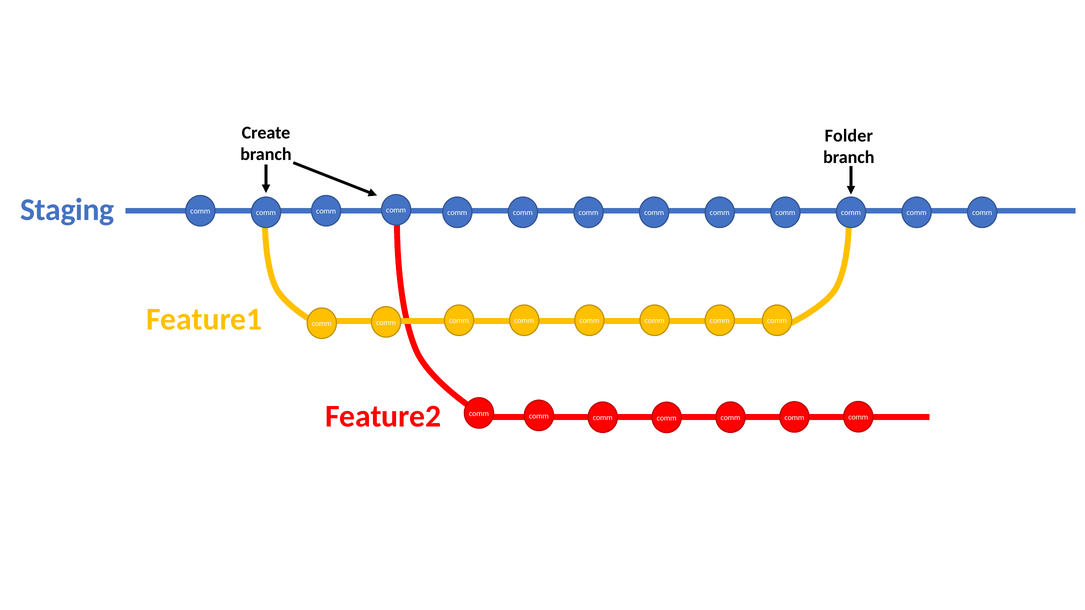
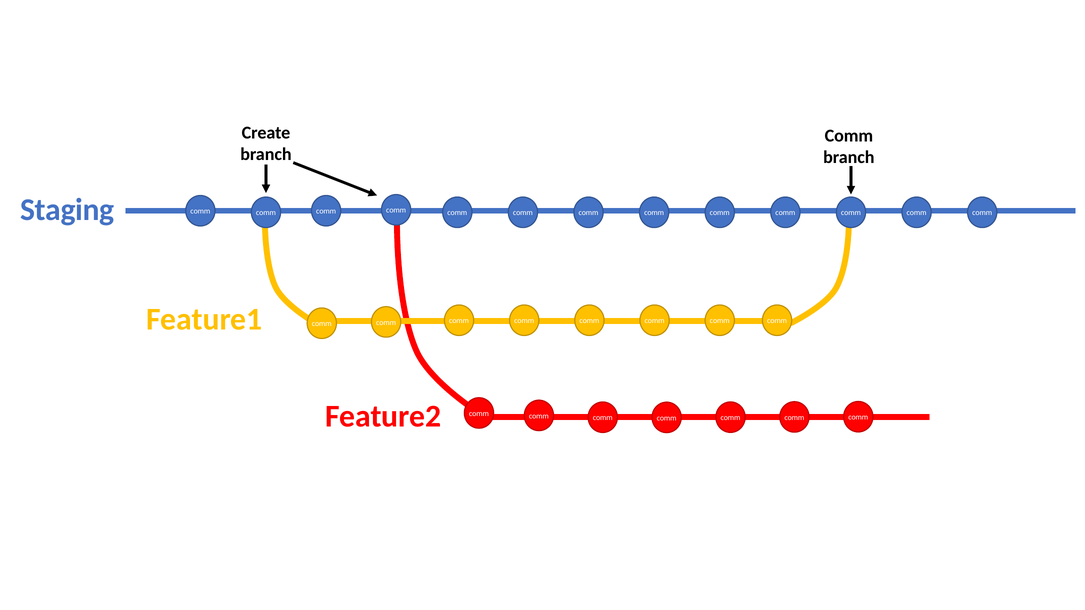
Folder at (849, 136): Folder -> Comm
